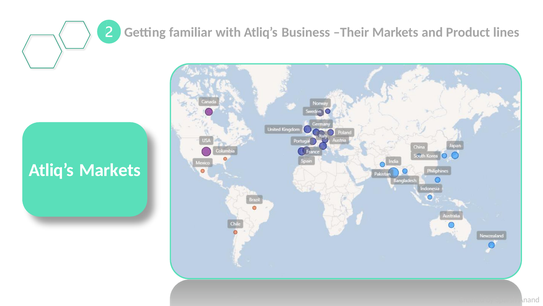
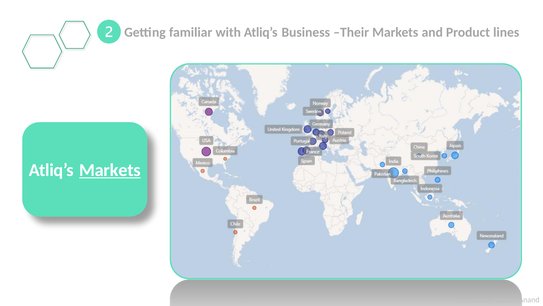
Markets underline: none -> present
